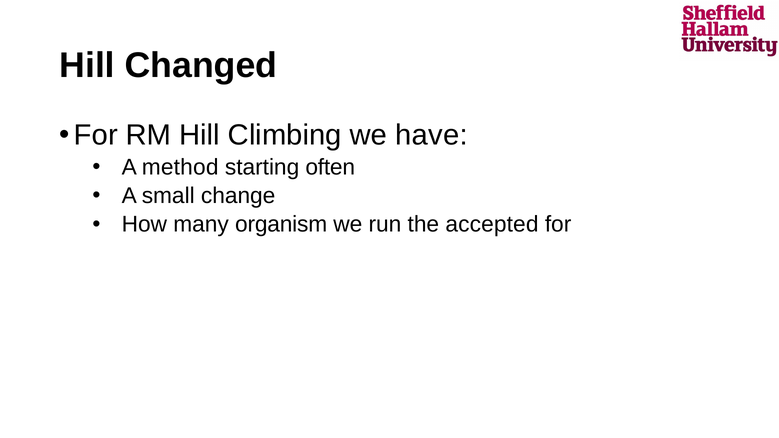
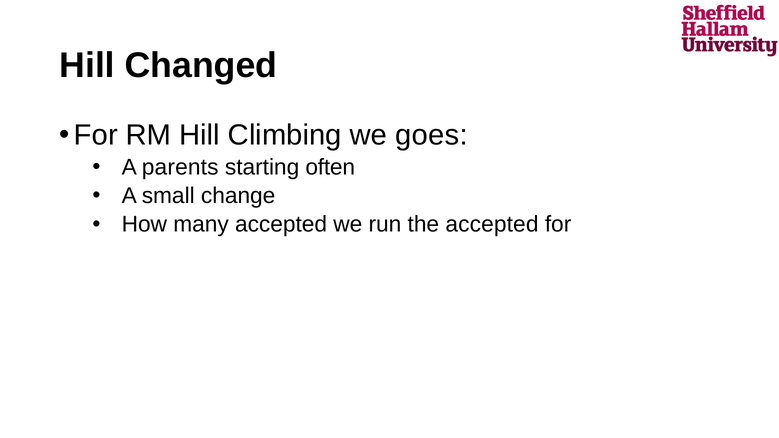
have: have -> goes
method: method -> parents
many organism: organism -> accepted
